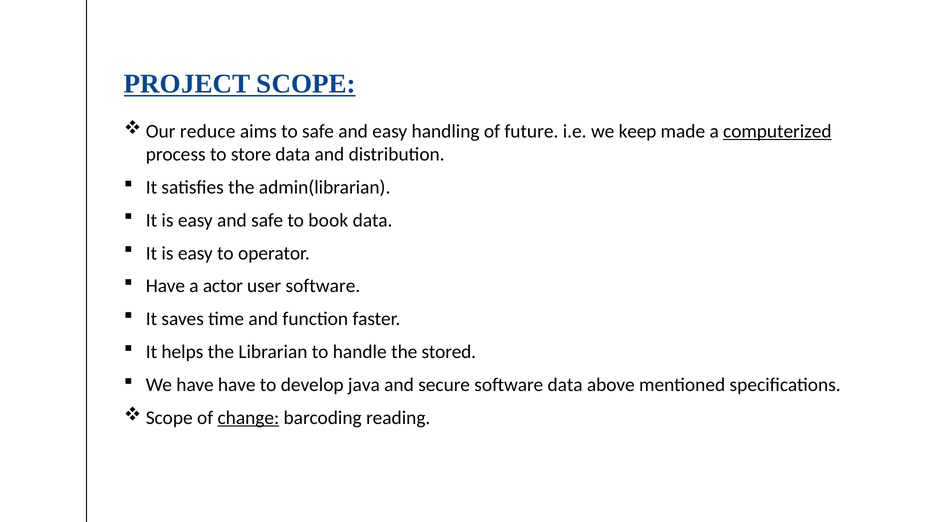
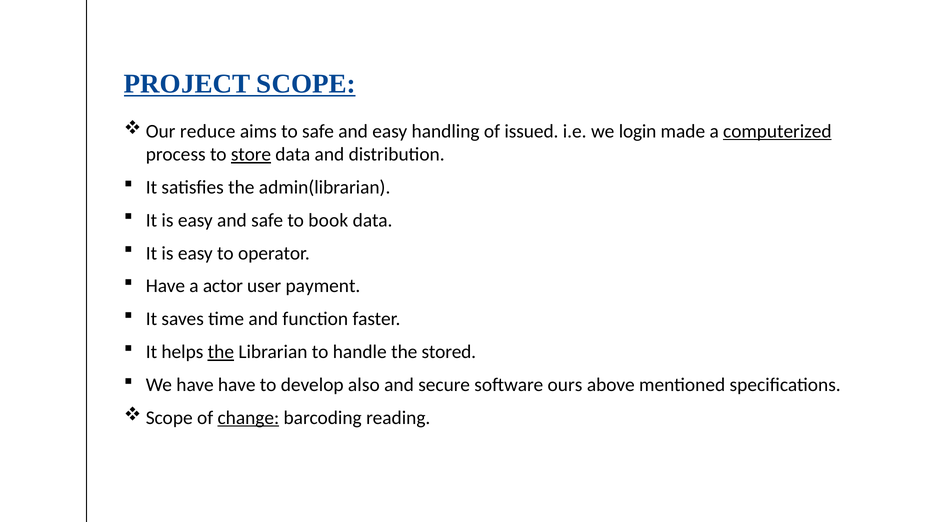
future: future -> issued
keep: keep -> login
store underline: none -> present
user software: software -> payment
the at (221, 352) underline: none -> present
java: java -> also
software data: data -> ours
